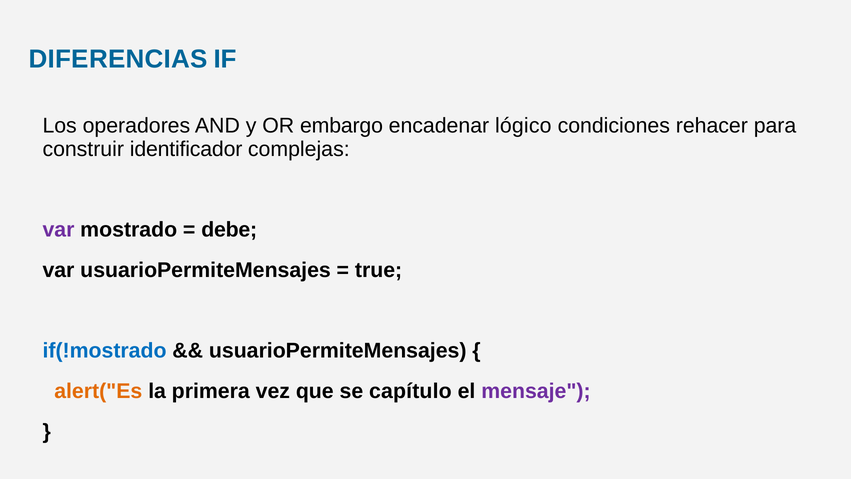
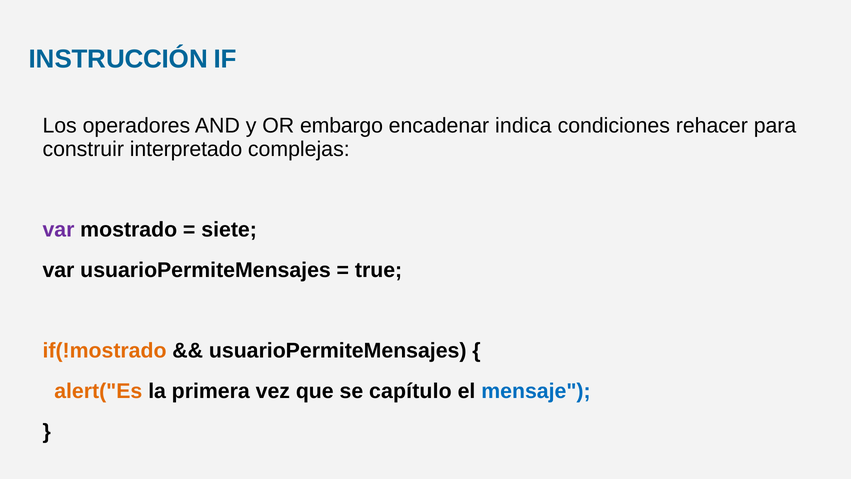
DIFERENCIAS: DIFERENCIAS -> INSTRUCCIÓN
lógico: lógico -> indica
identificador: identificador -> interpretado
debe: debe -> siete
if(!mostrado colour: blue -> orange
mensaje colour: purple -> blue
